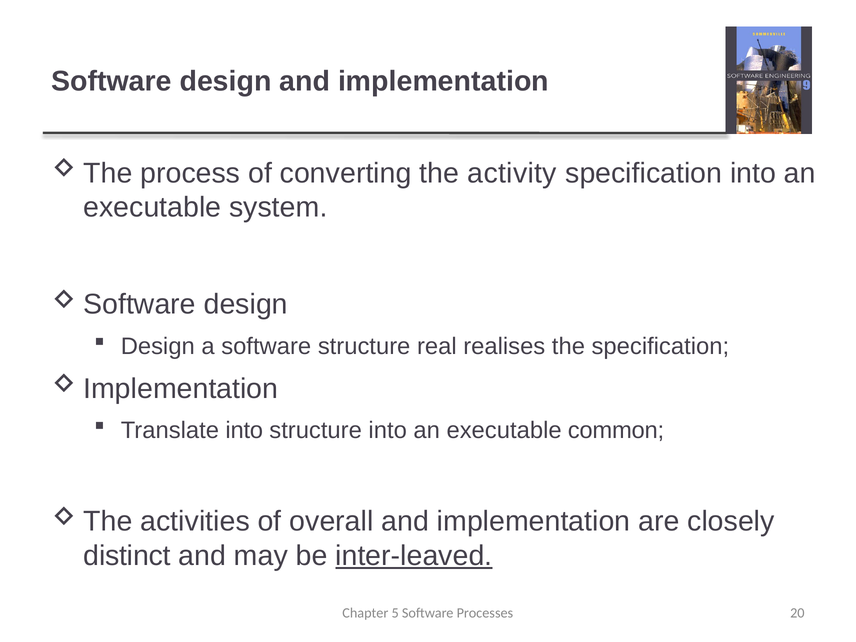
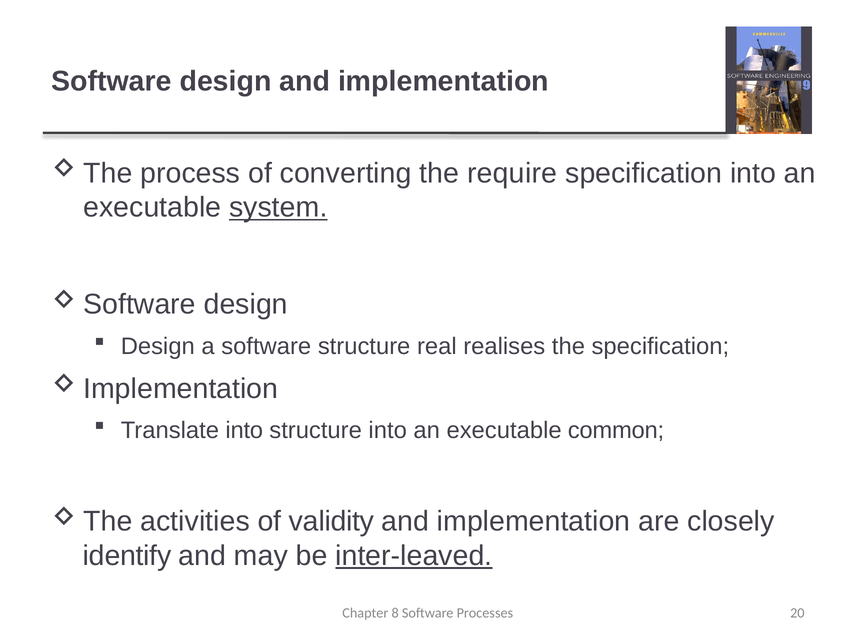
activity: activity -> require
system underline: none -> present
overall: overall -> validity
distinct: distinct -> identify
5: 5 -> 8
